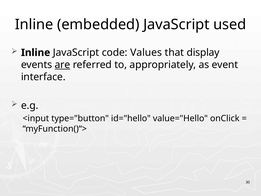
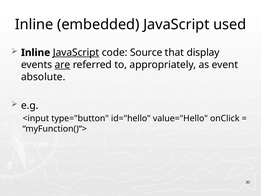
JavaScript at (76, 53) underline: none -> present
Values: Values -> Source
interface: interface -> absolute
